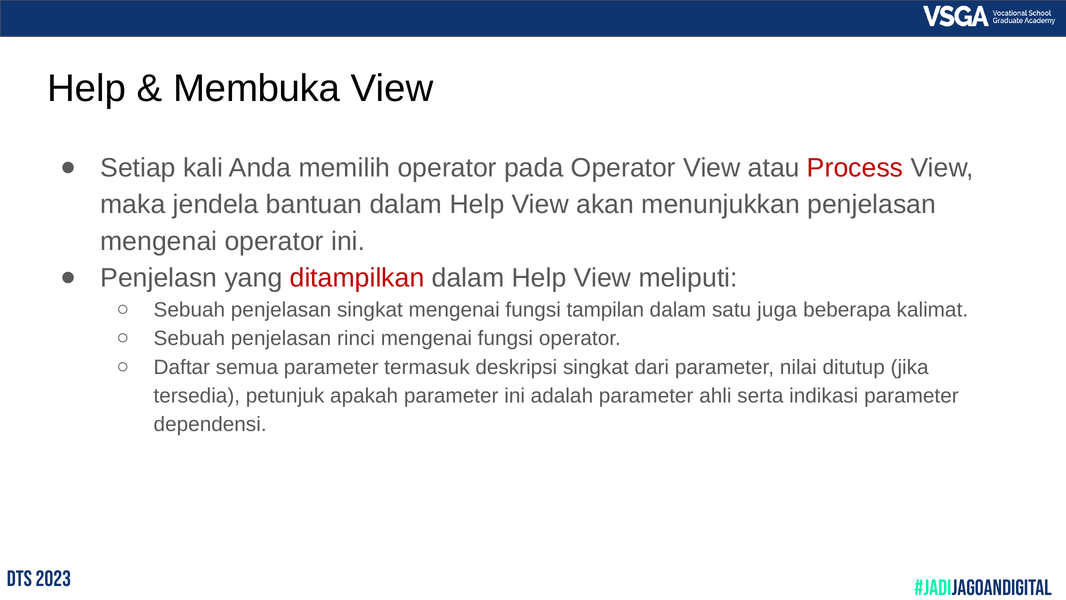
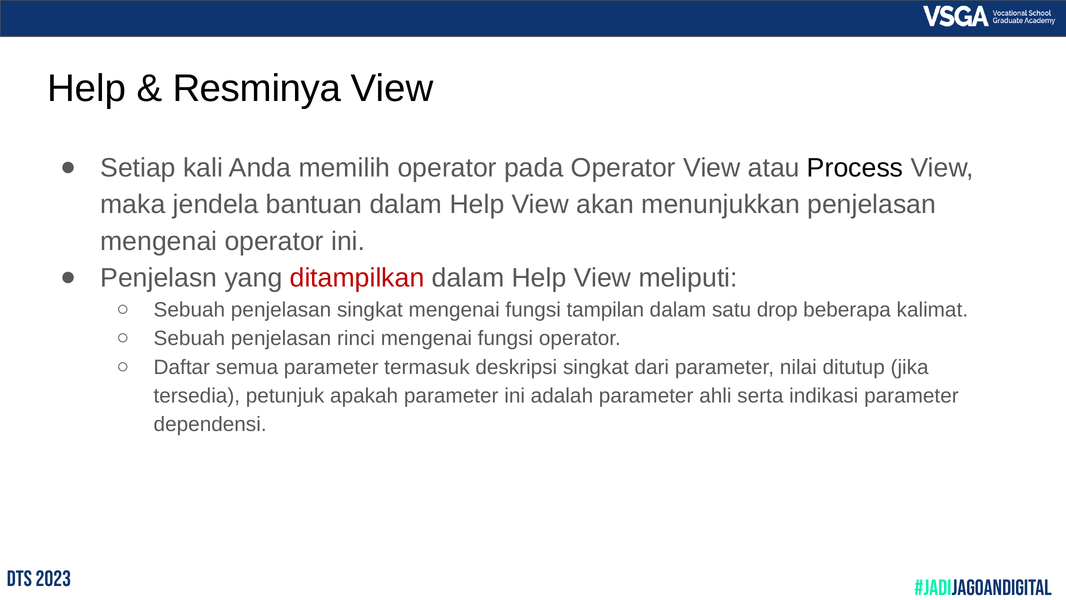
Membuka: Membuka -> Resminya
Process colour: red -> black
juga: juga -> drop
